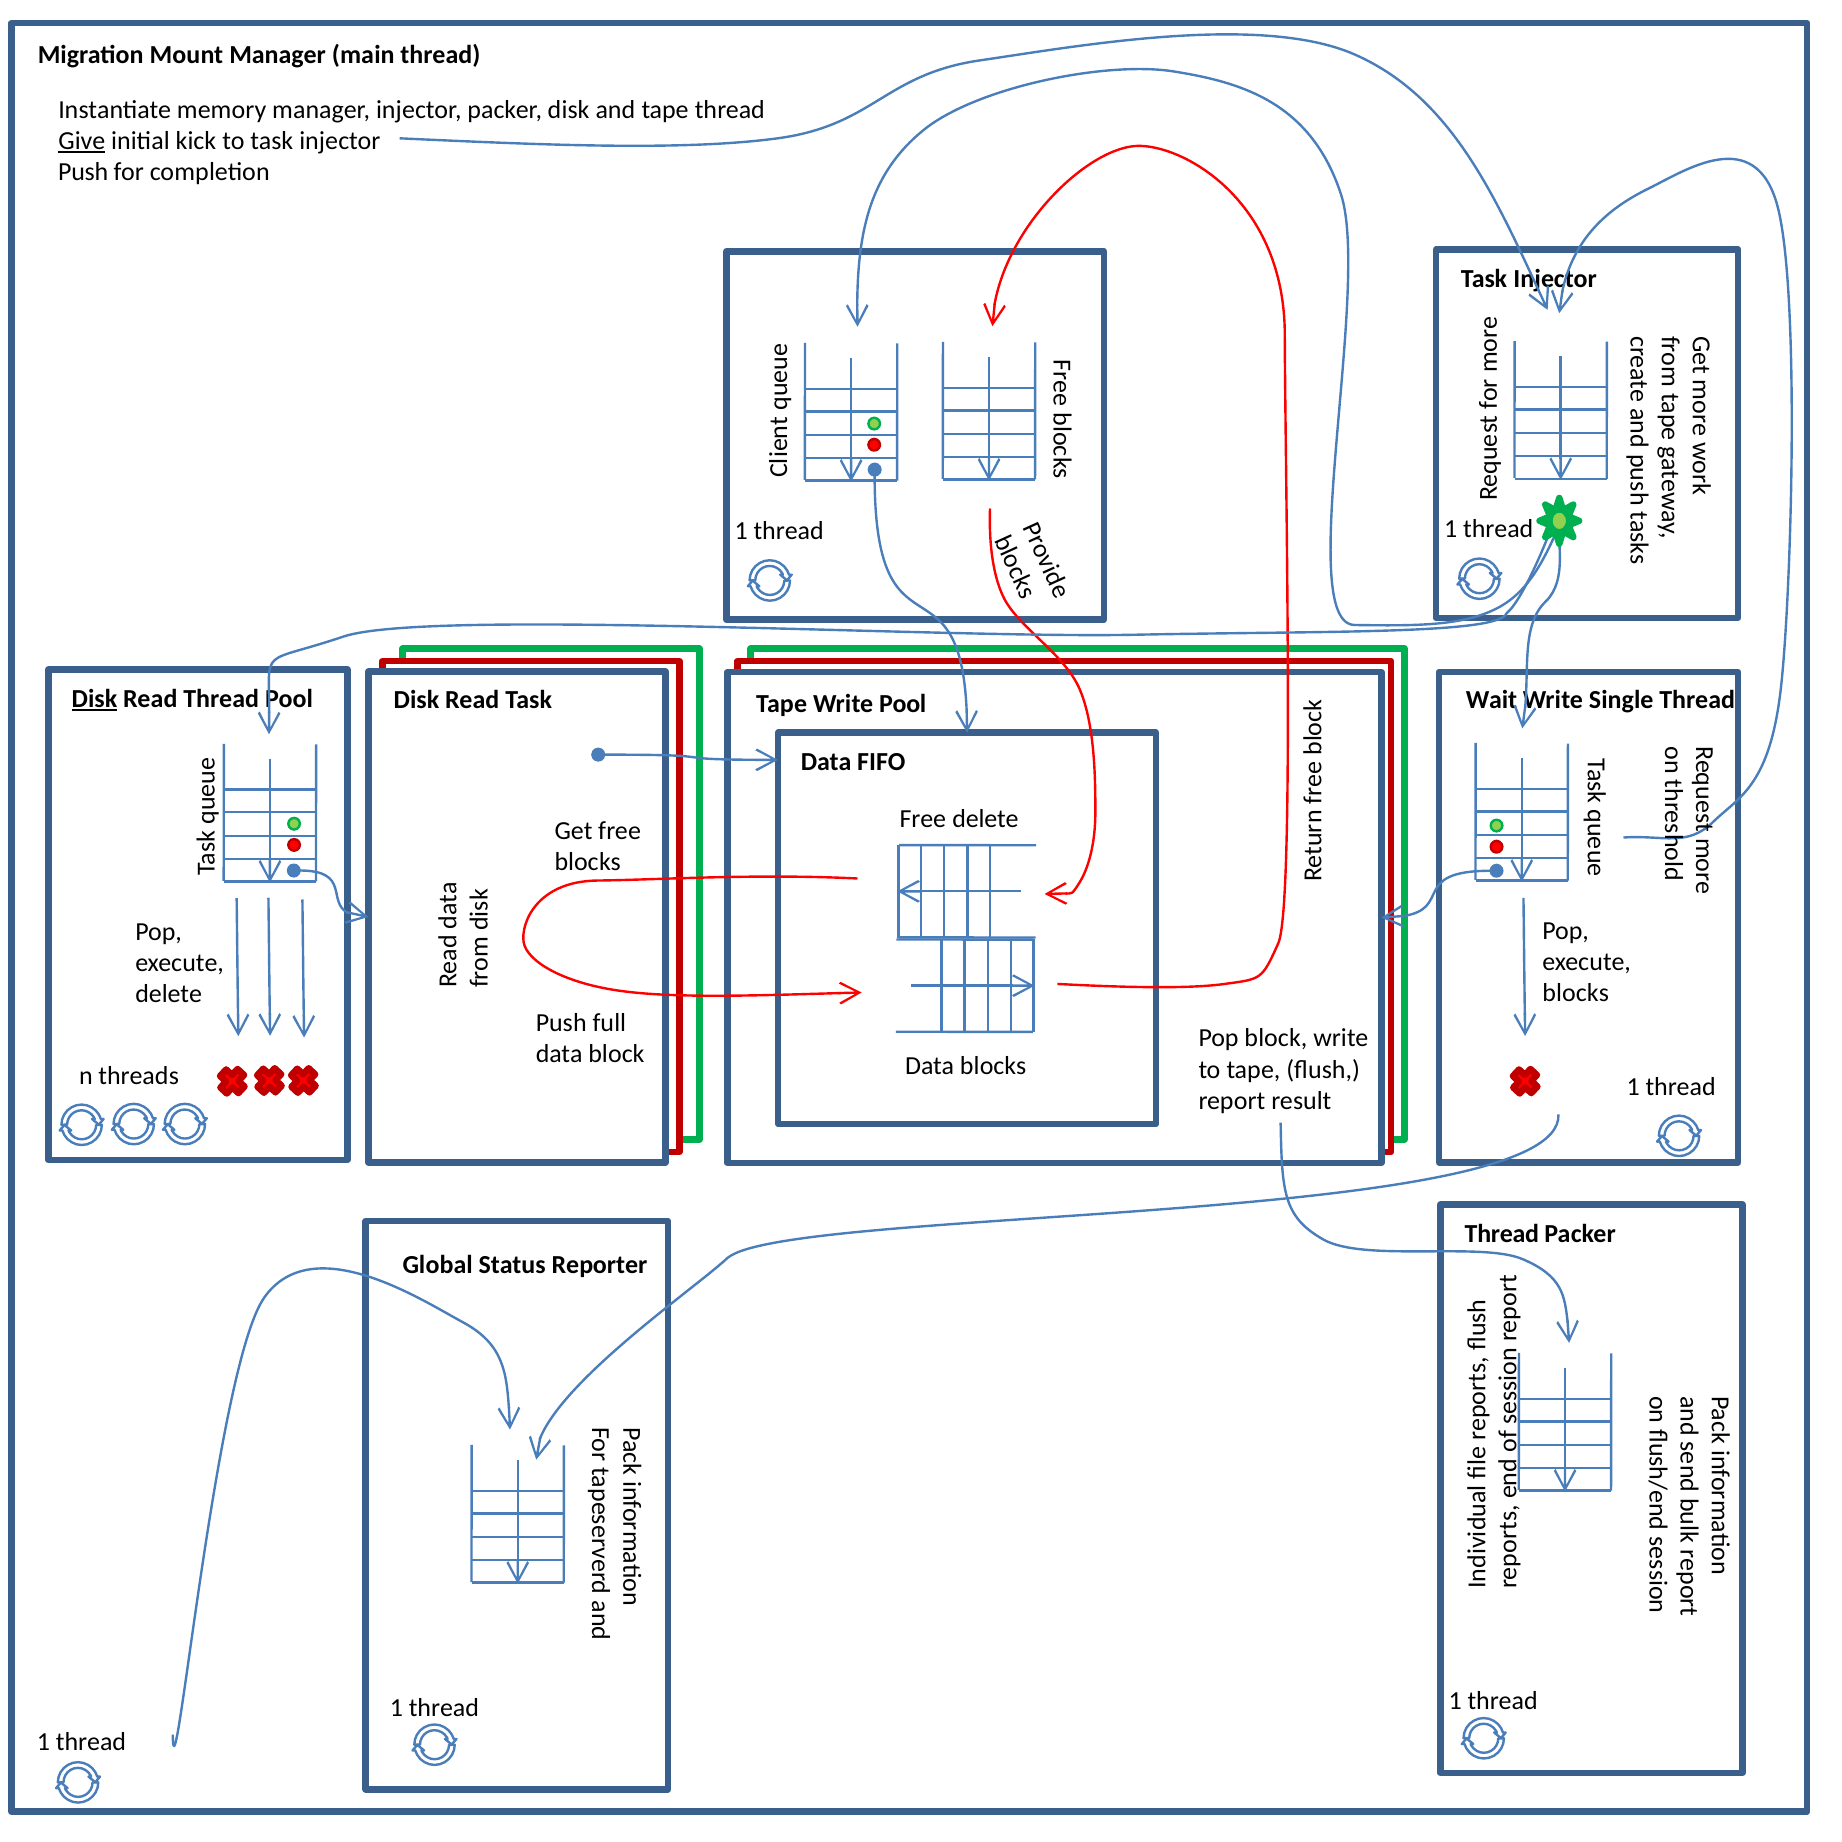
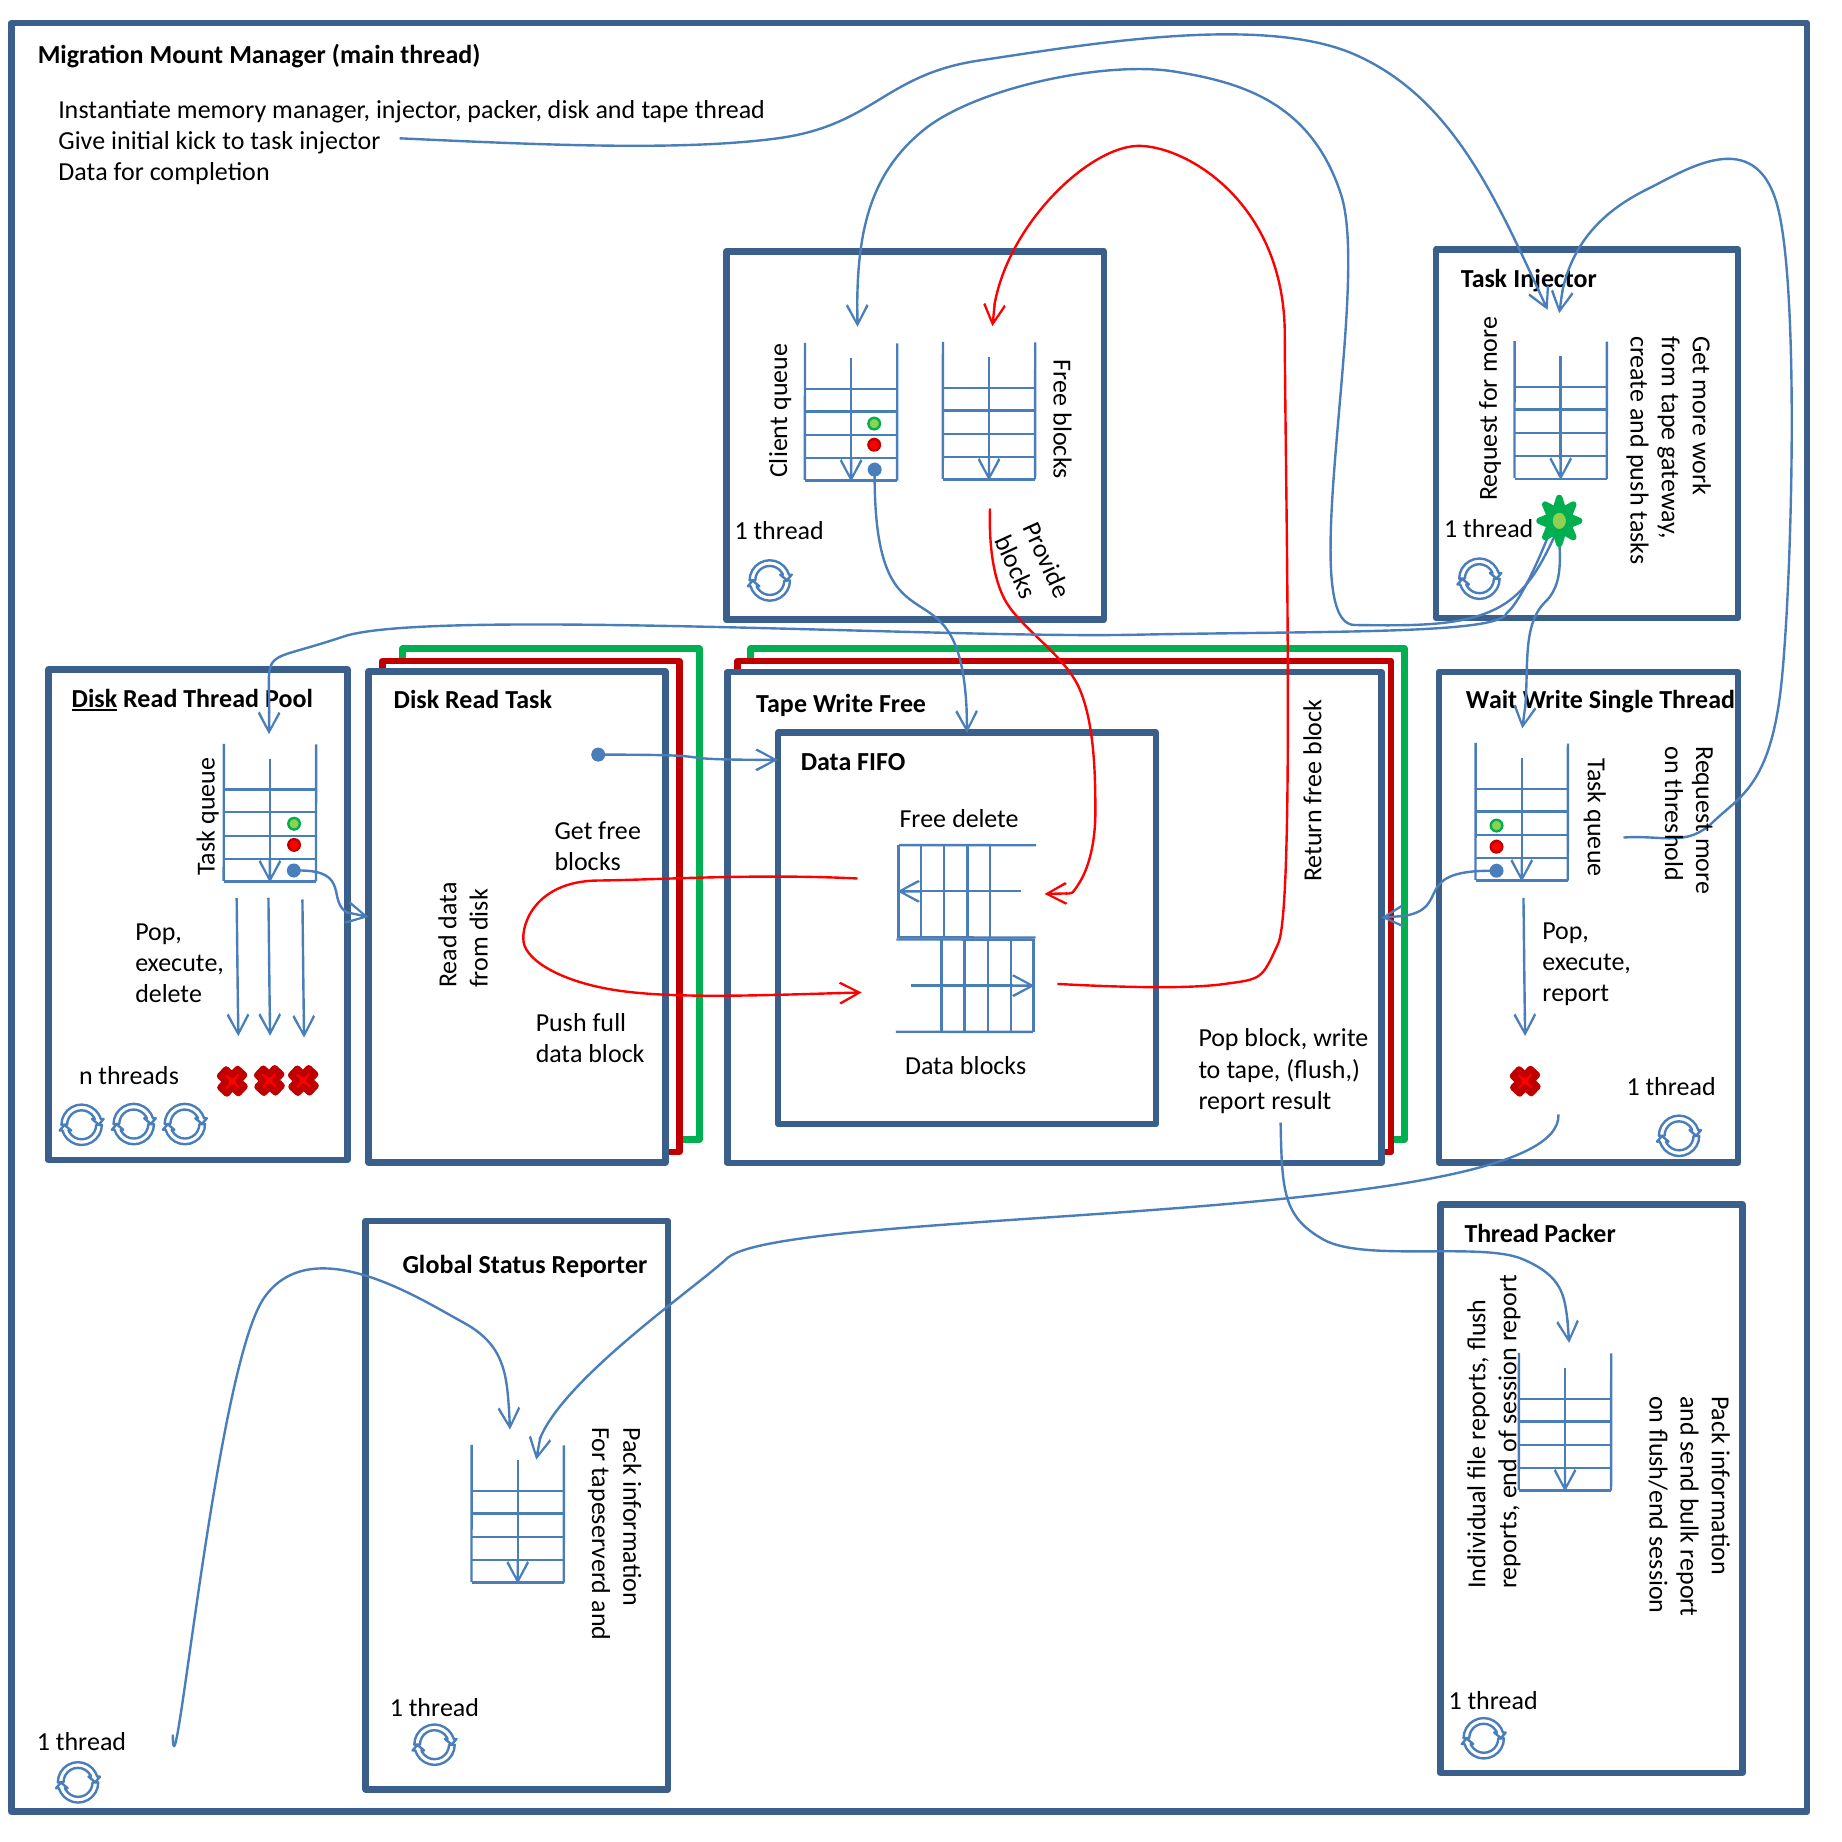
Give underline: present -> none
Push at (83, 172): Push -> Data
Write Pool: Pool -> Free
blocks at (1576, 993): blocks -> report
